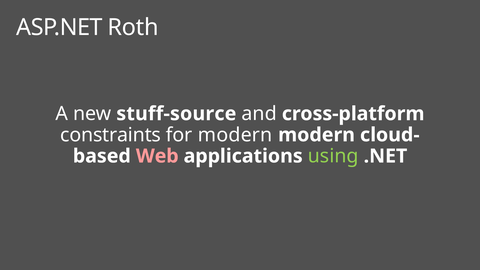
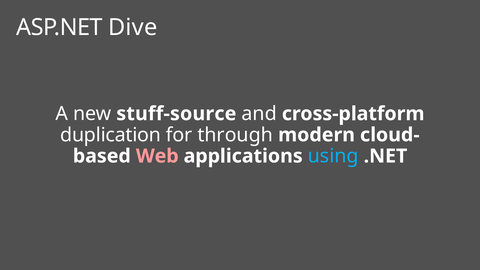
Roth: Roth -> Dive
constraints: constraints -> duplication
for modern: modern -> through
using colour: light green -> light blue
